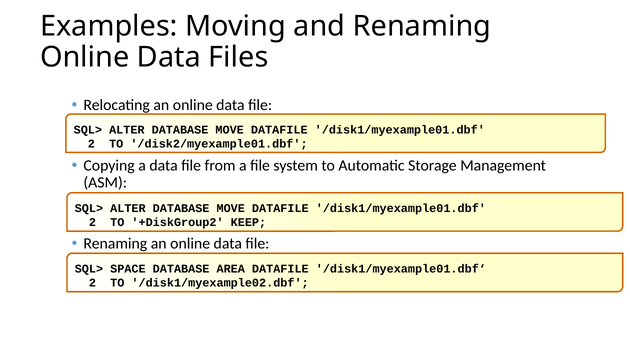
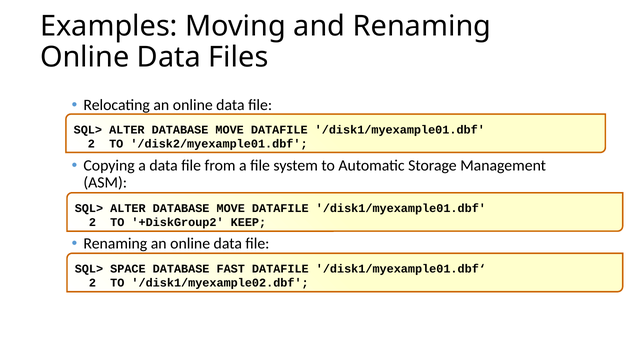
AREA: AREA -> FAST
